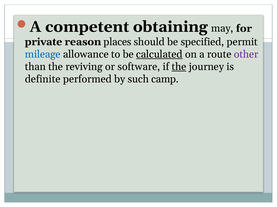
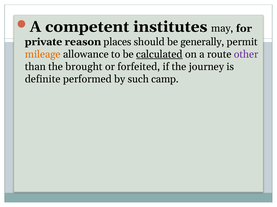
obtaining: obtaining -> institutes
specified: specified -> generally
mileage colour: blue -> orange
reviving: reviving -> brought
software: software -> forfeited
the at (179, 67) underline: present -> none
